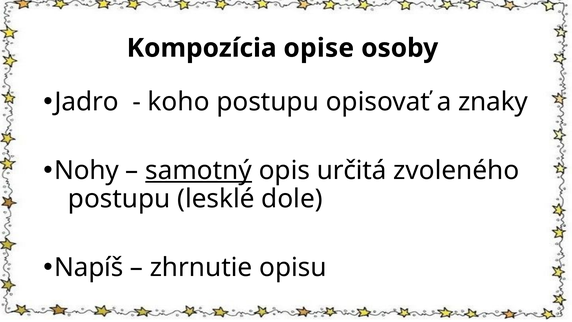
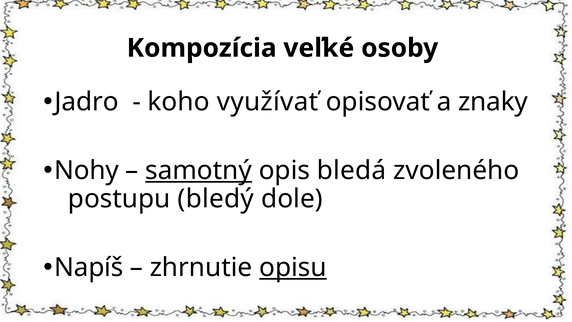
opise: opise -> veľké
koho postupu: postupu -> využívať
určitá: určitá -> bledá
lesklé: lesklé -> bledý
opisu underline: none -> present
